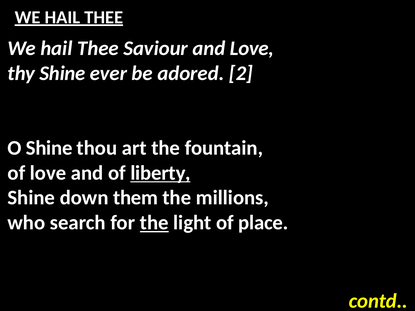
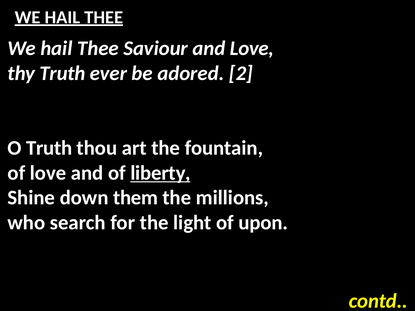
thy Shine: Shine -> Truth
O Shine: Shine -> Truth
the at (154, 223) underline: present -> none
place: place -> upon
